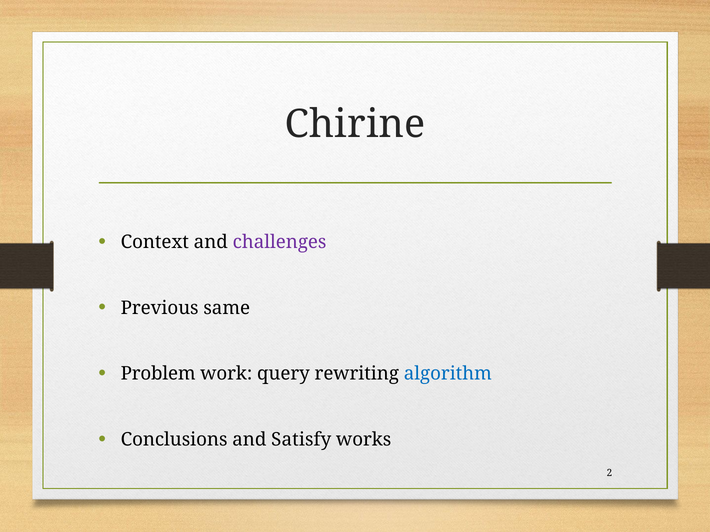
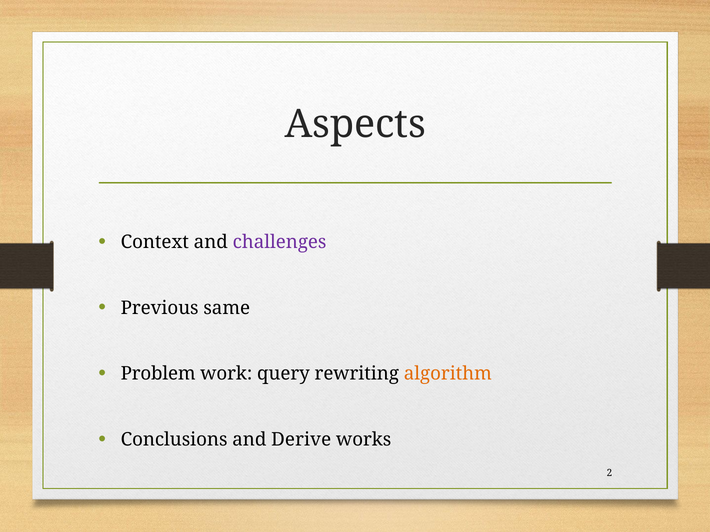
Chirine: Chirine -> Aspects
algorithm colour: blue -> orange
Satisfy: Satisfy -> Derive
